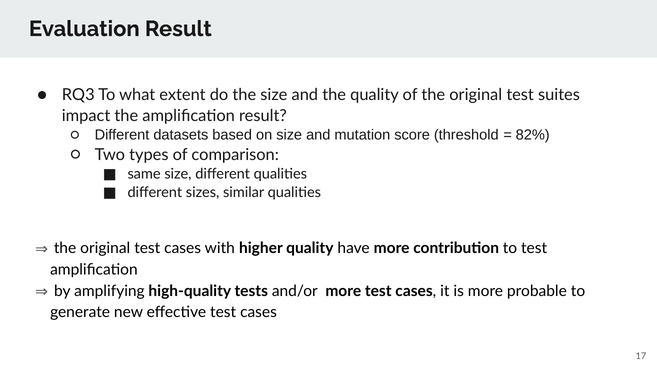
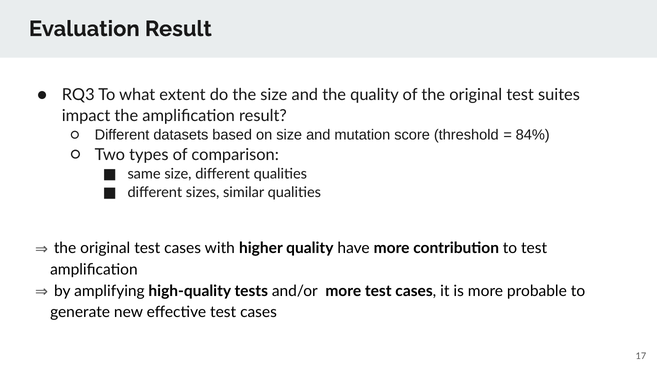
82%: 82% -> 84%
